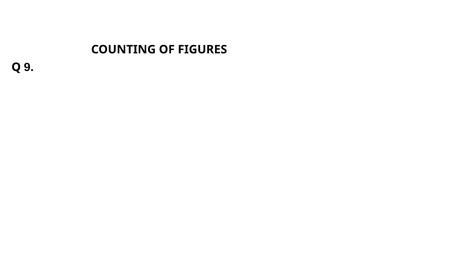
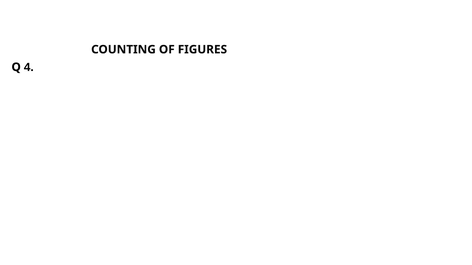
9: 9 -> 4
